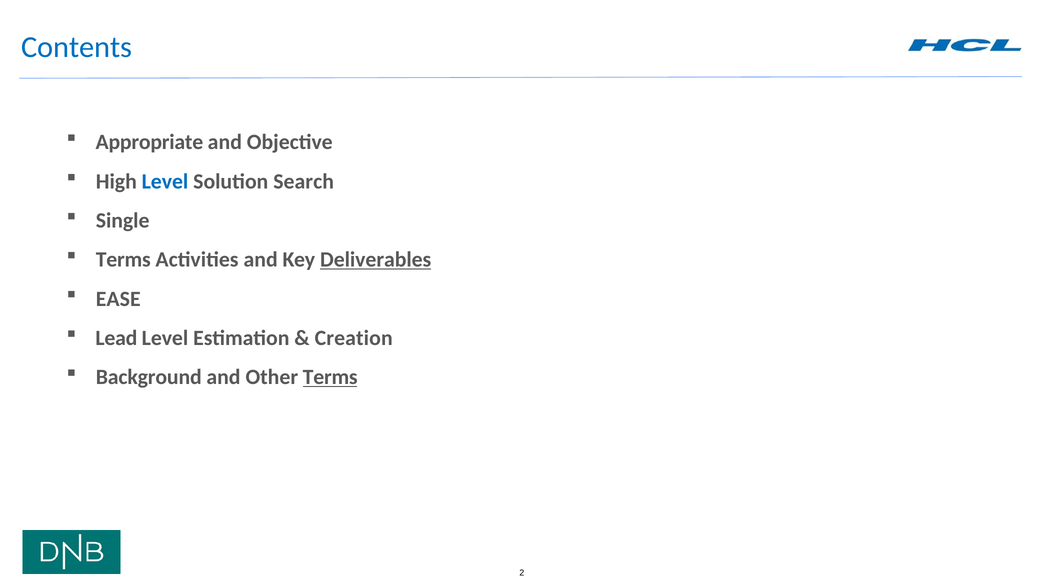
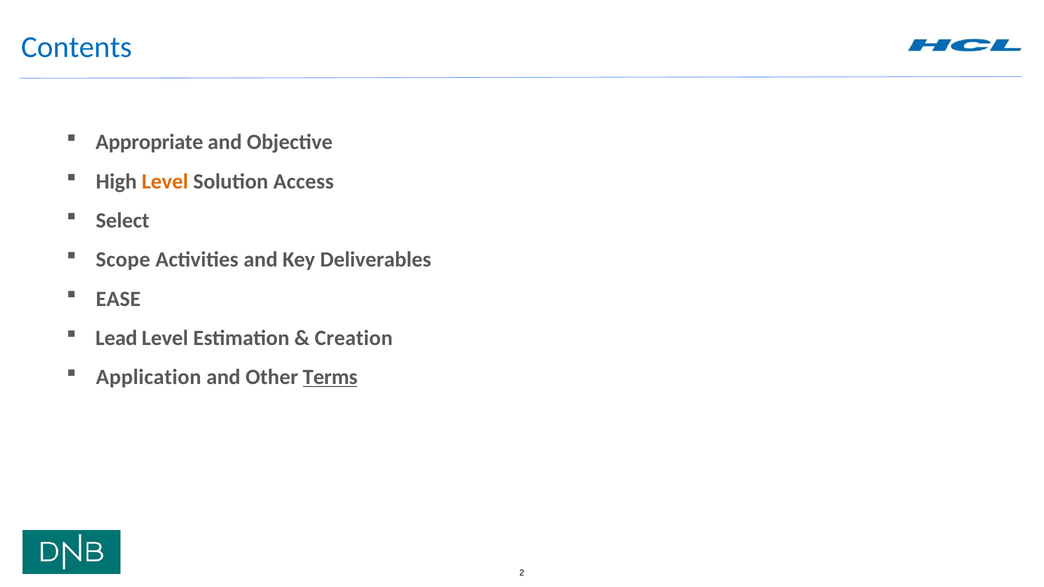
Level at (165, 182) colour: blue -> orange
Search: Search -> Access
Single: Single -> Select
Terms at (123, 260): Terms -> Scope
Deliverables underline: present -> none
Background: Background -> Application
